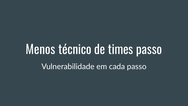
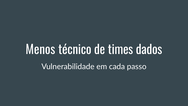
times passo: passo -> dados
